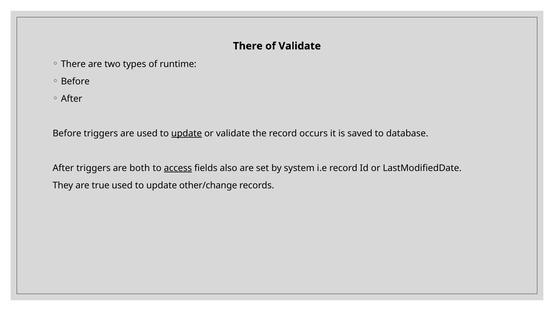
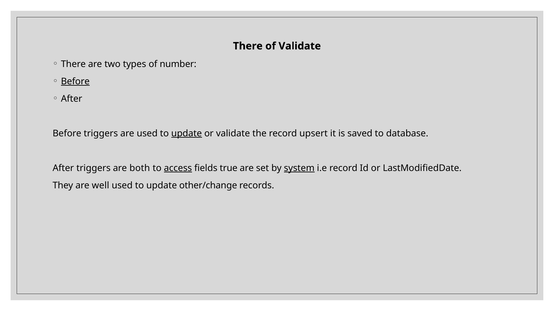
runtime: runtime -> number
Before at (75, 81) underline: none -> present
occurs: occurs -> upsert
also: also -> true
system underline: none -> present
true: true -> well
